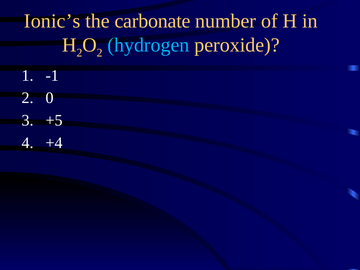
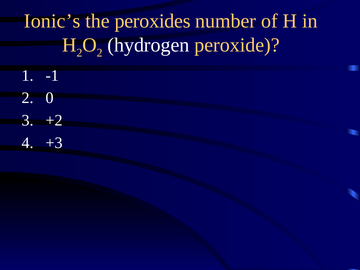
carbonate: carbonate -> peroxides
hydrogen colour: light blue -> white
+5: +5 -> +2
+4: +4 -> +3
